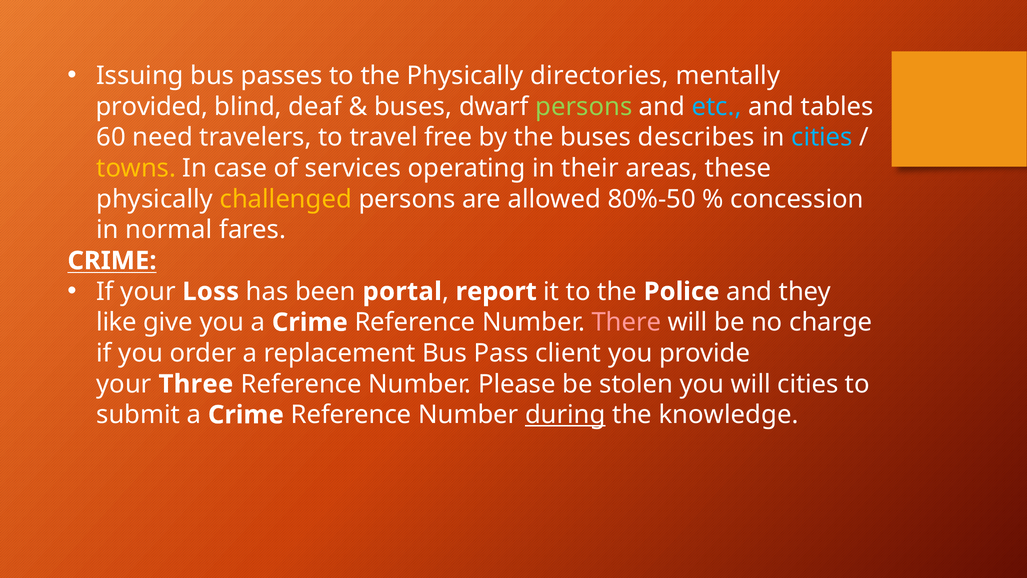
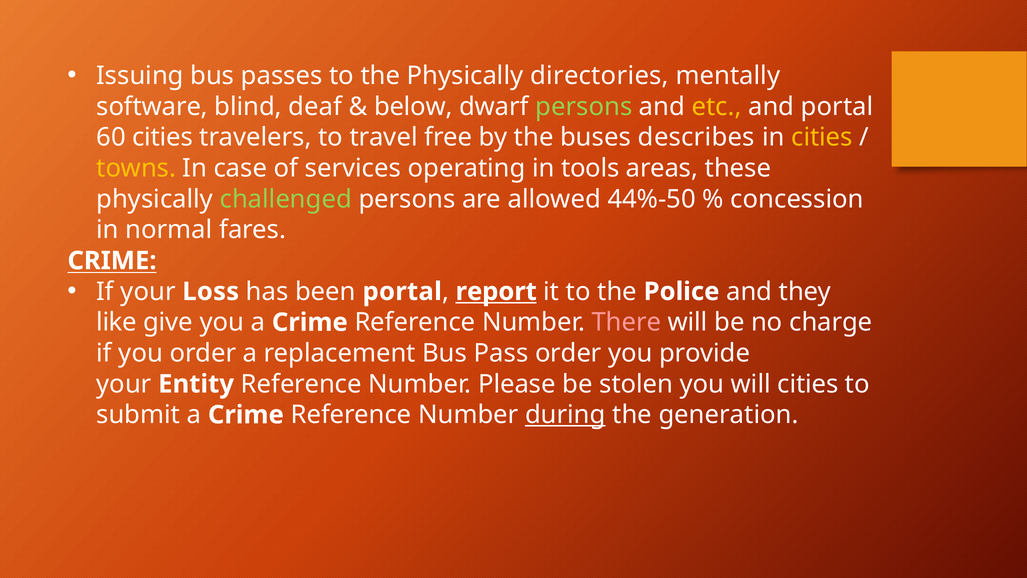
provided: provided -> software
buses at (413, 107): buses -> below
etc colour: light blue -> yellow
and tables: tables -> portal
60 need: need -> cities
cities at (822, 137) colour: light blue -> yellow
their: their -> tools
challenged colour: yellow -> light green
80%-50: 80%-50 -> 44%-50
report underline: none -> present
Pass client: client -> order
Three: Three -> Entity
knowledge: knowledge -> generation
